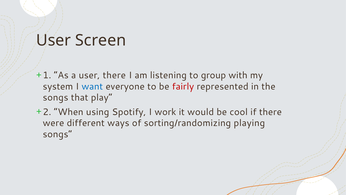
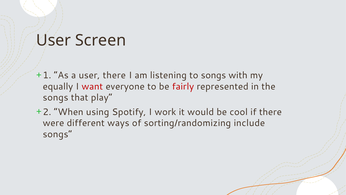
to group: group -> songs
system: system -> equally
want colour: blue -> red
playing: playing -> include
